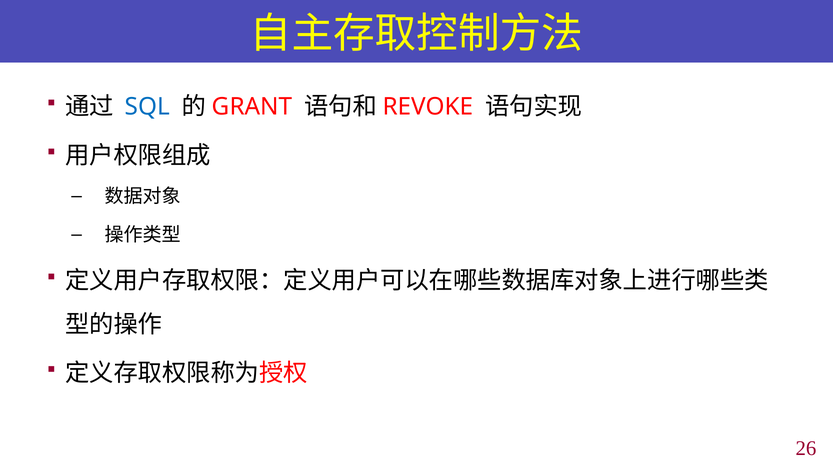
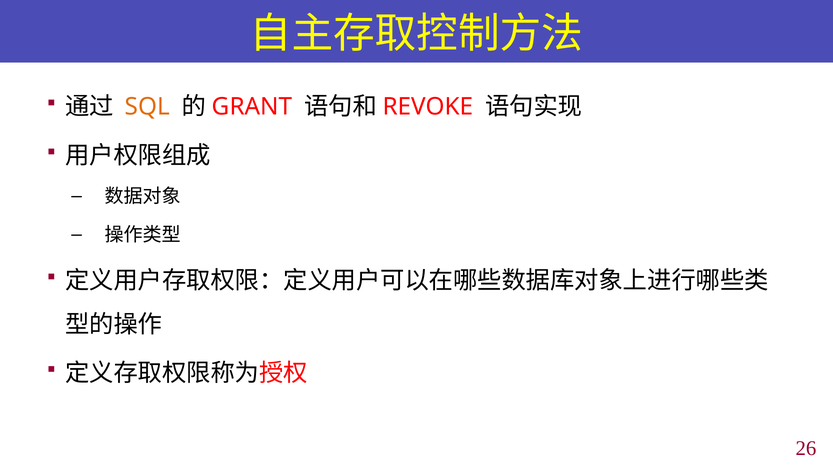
SQL colour: blue -> orange
